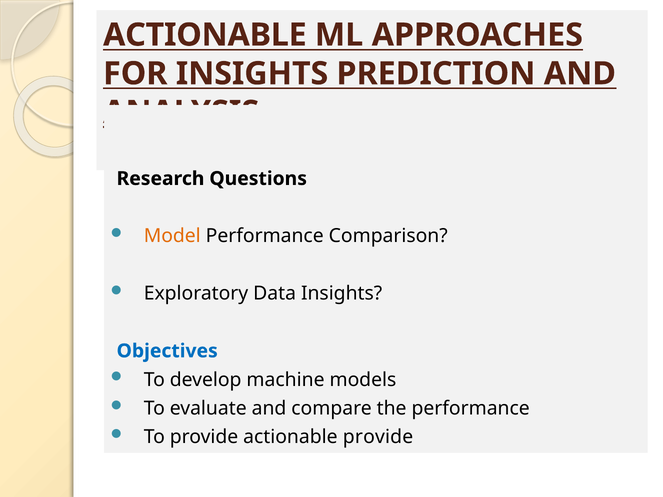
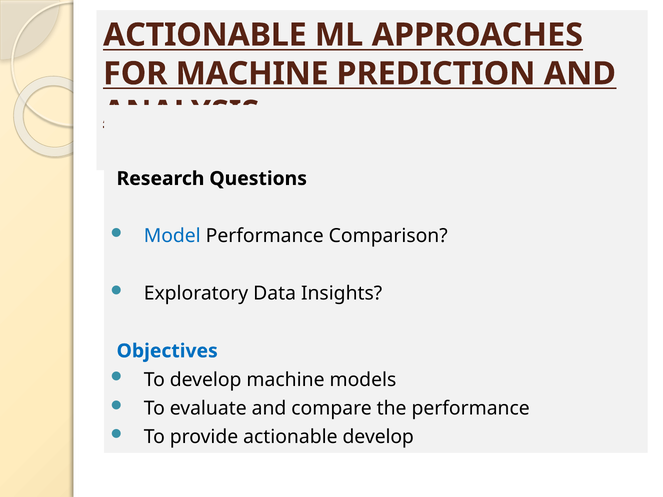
FOR INSIGHTS: INSIGHTS -> MACHINE
Model colour: orange -> blue
actionable provide: provide -> develop
